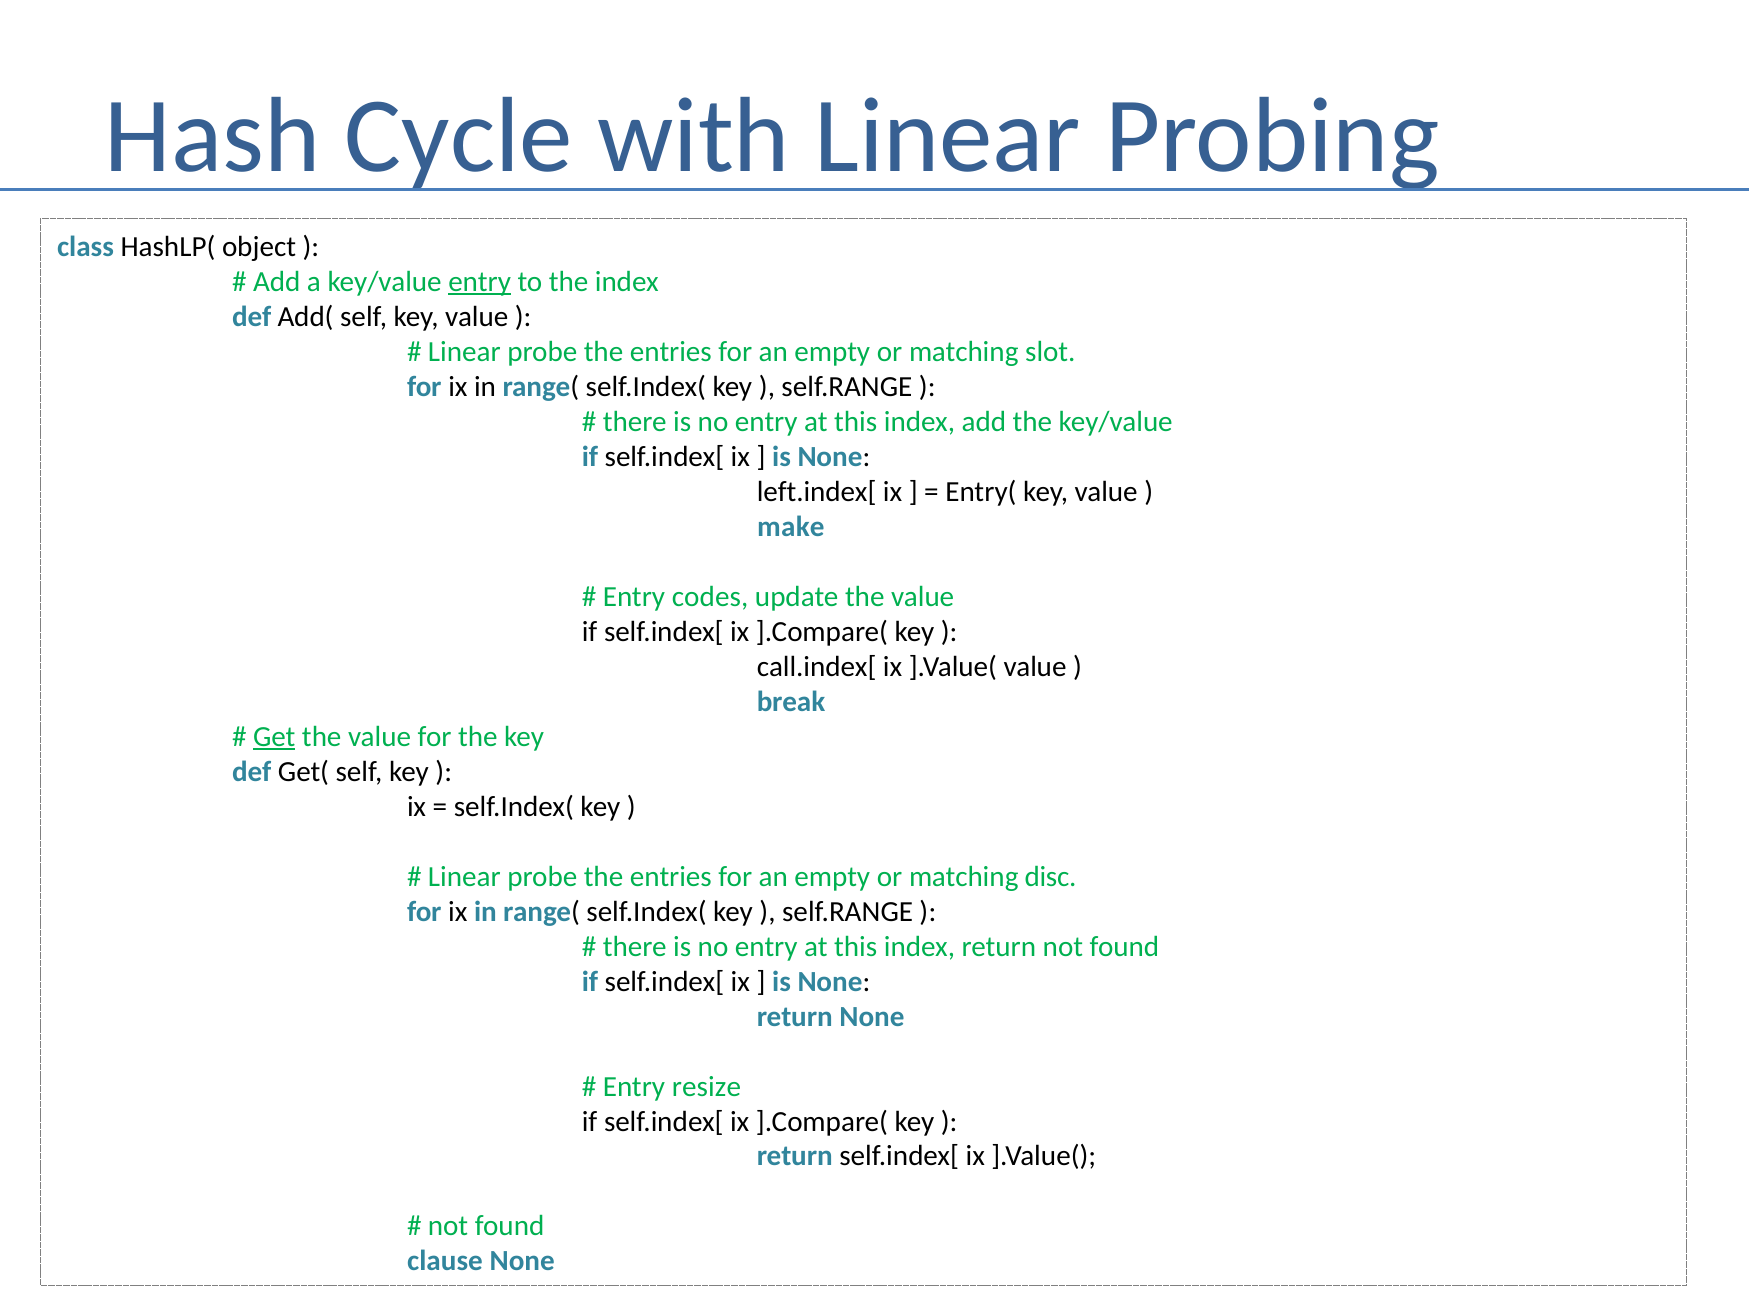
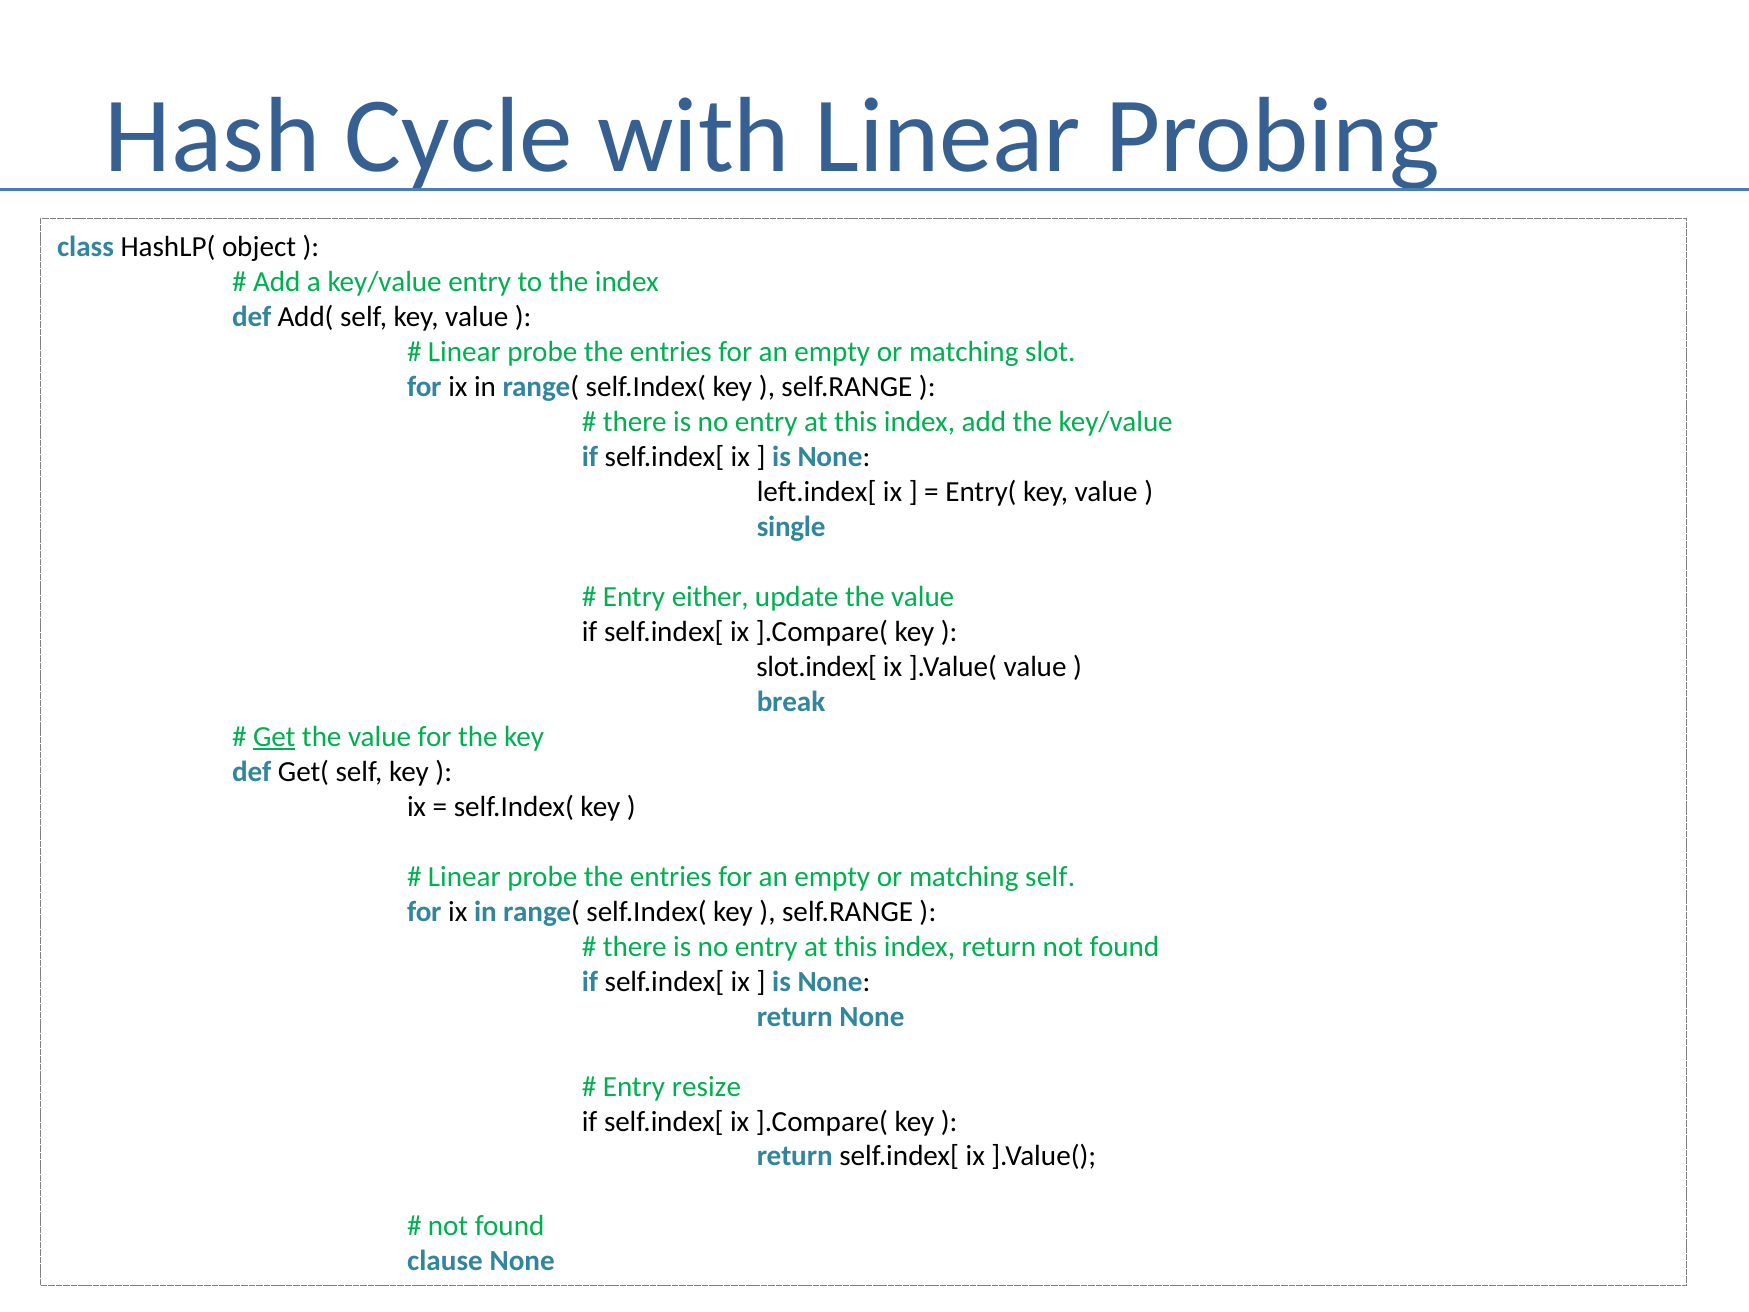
entry at (480, 282) underline: present -> none
make: make -> single
codes: codes -> either
call.index[: call.index[ -> slot.index[
matching disc: disc -> self
